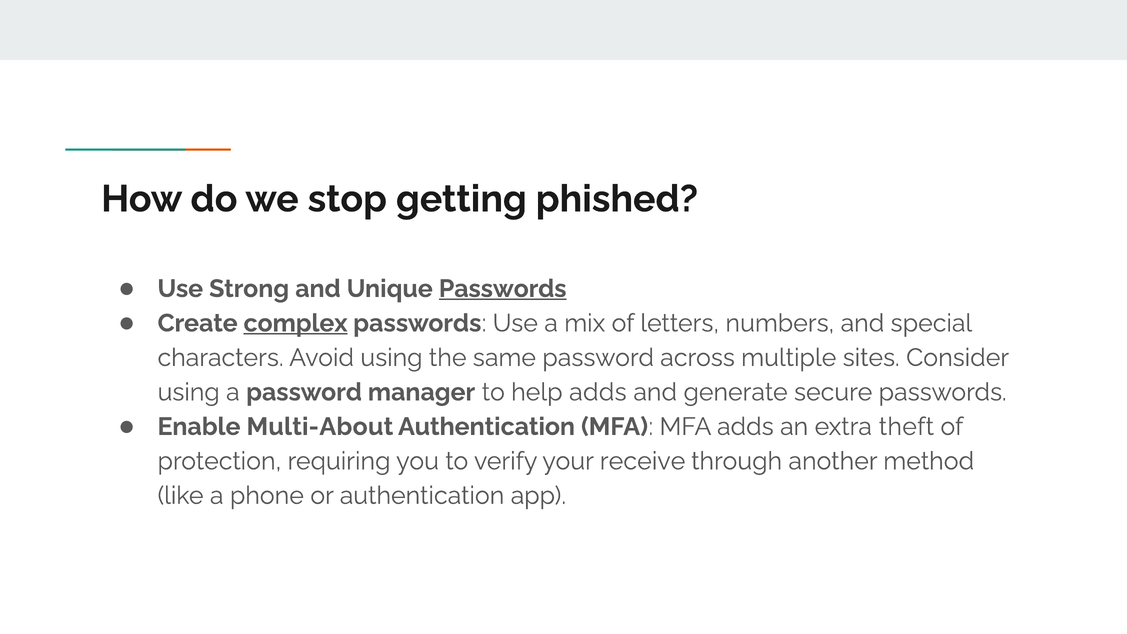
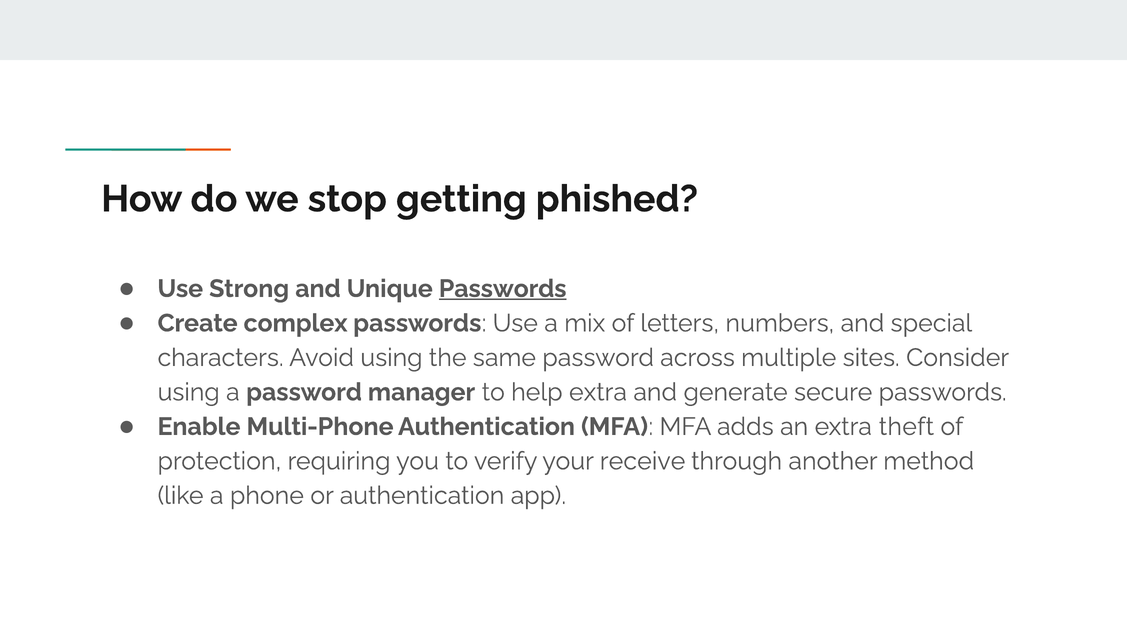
complex underline: present -> none
help adds: adds -> extra
Multi-About: Multi-About -> Multi-Phone
